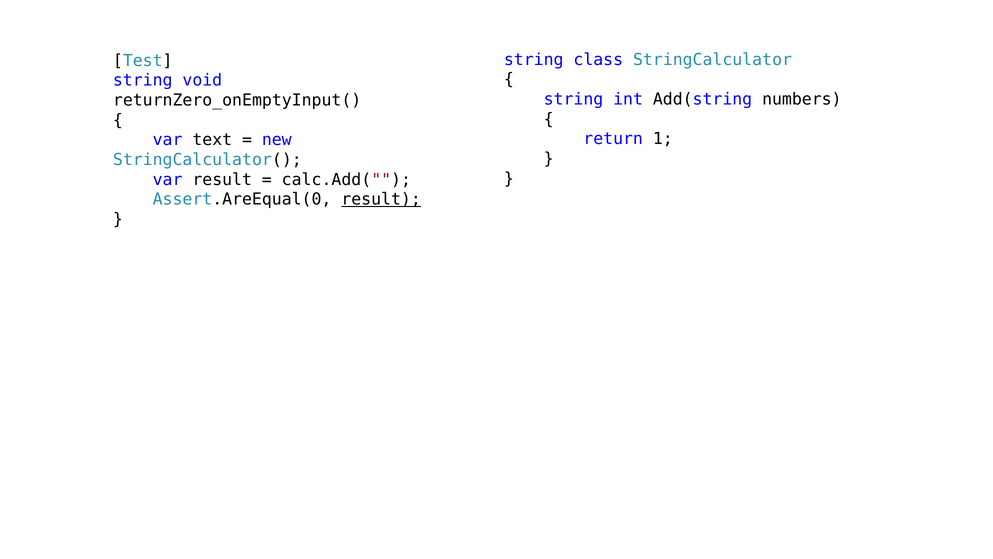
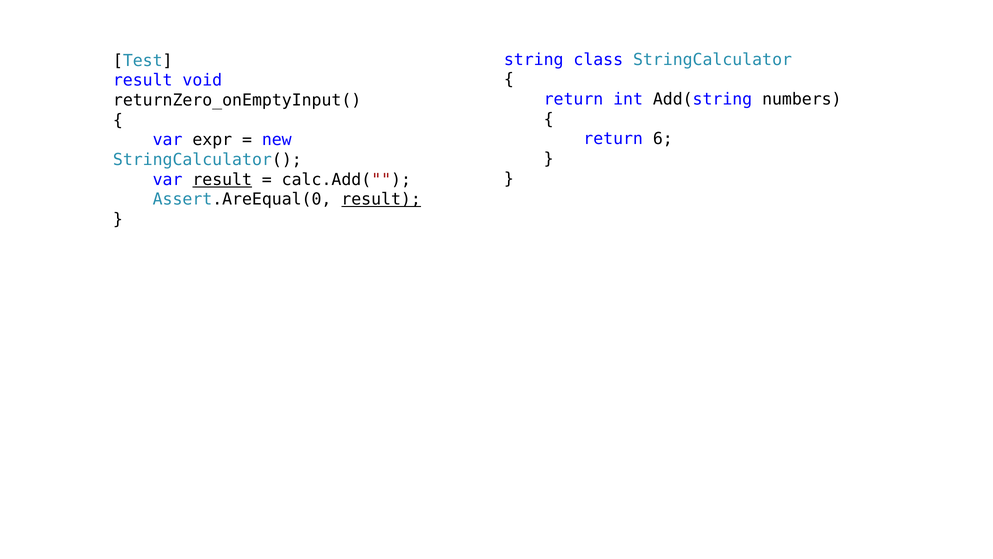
string at (143, 80): string -> result
string at (573, 99): string -> return
1: 1 -> 6
text: text -> expr
result at (222, 180) underline: none -> present
